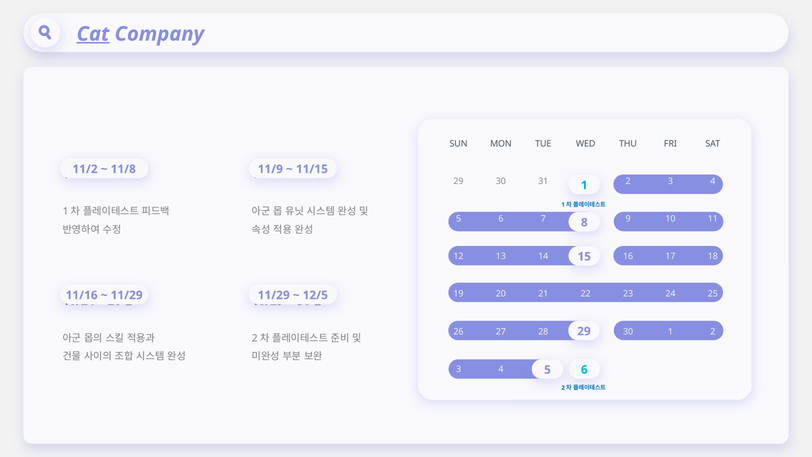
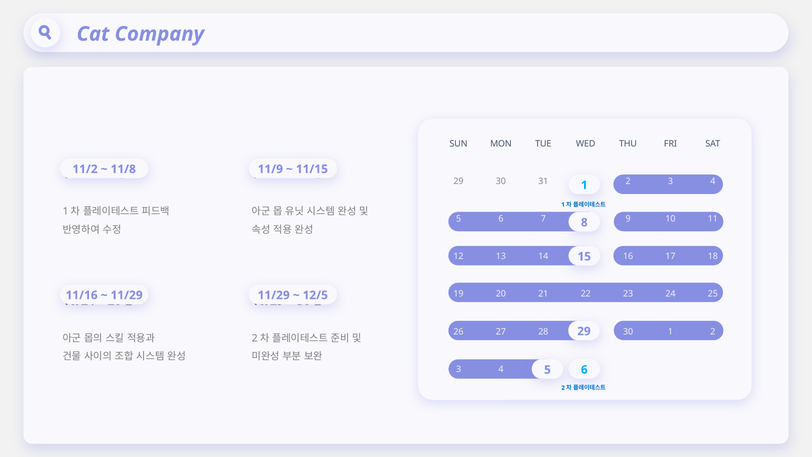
Cat underline: present -> none
